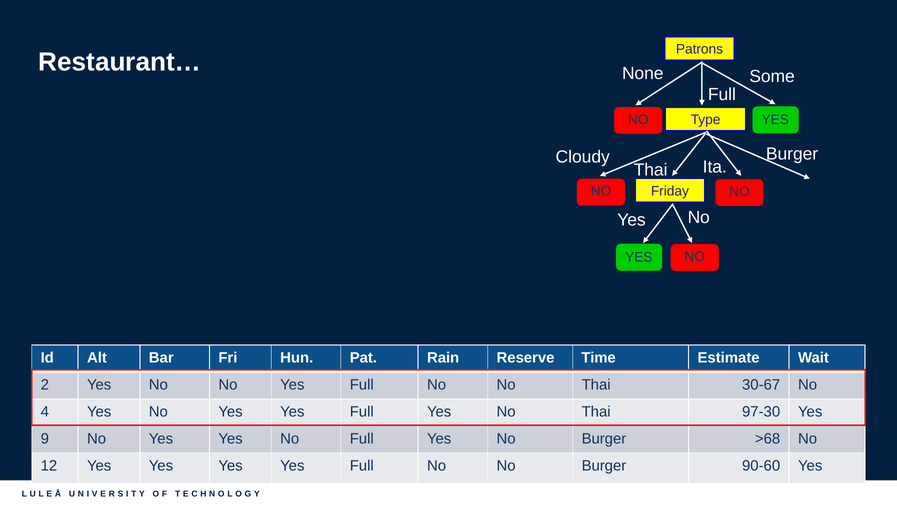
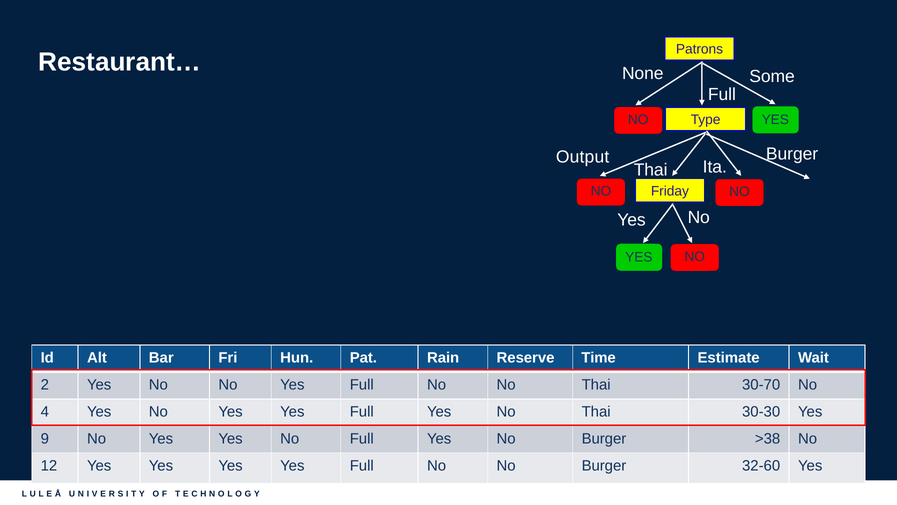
Cloudy: Cloudy -> Output
30-67: 30-67 -> 30-70
97-30: 97-30 -> 30-30
>68: >68 -> >38
90-60: 90-60 -> 32-60
